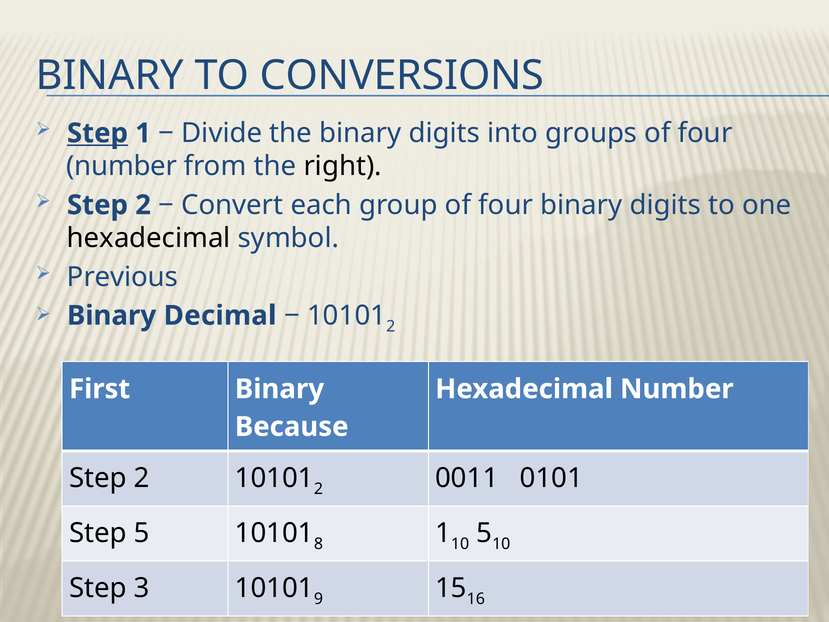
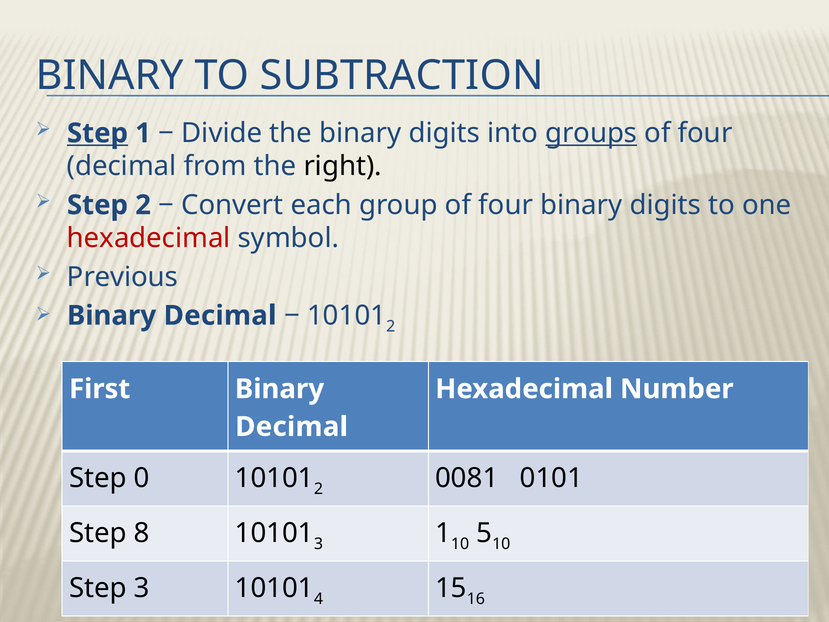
CONVERSIONS: CONVERSIONS -> SUBTRACTION
groups underline: none -> present
number at (122, 166): number -> decimal
hexadecimal at (149, 238) colour: black -> red
Because at (292, 427): Because -> Decimal
2 at (142, 478): 2 -> 0
0011: 0011 -> 0081
Step 5: 5 -> 8
8 at (318, 544): 8 -> 3
9: 9 -> 4
